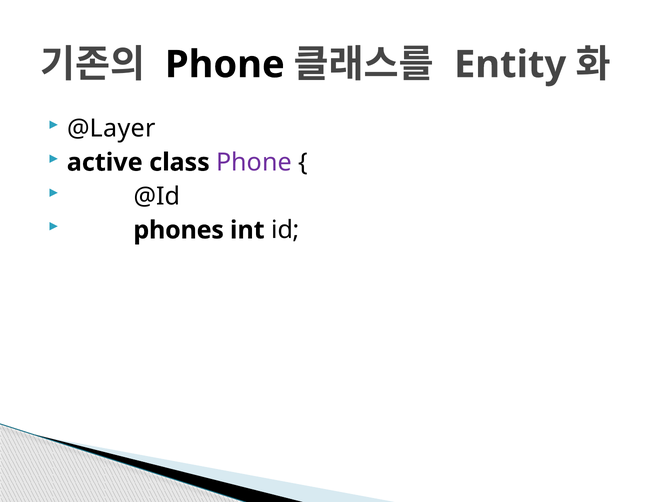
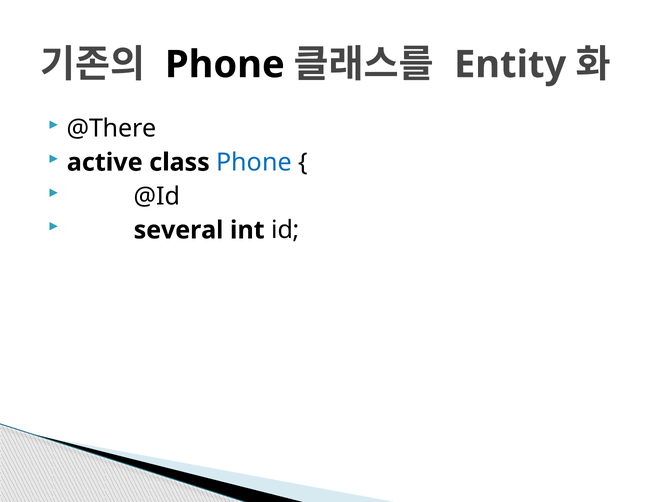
@Layer: @Layer -> @There
Phone at (254, 162) colour: purple -> blue
phones: phones -> several
